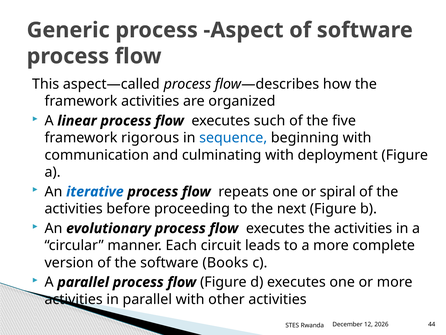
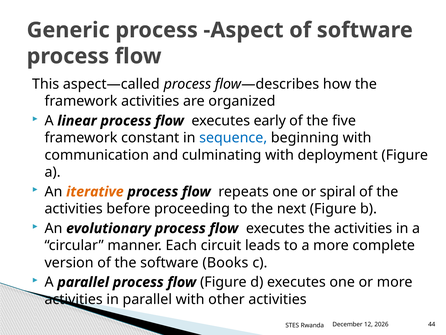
such: such -> early
rigorous: rigorous -> constant
iterative colour: blue -> orange
